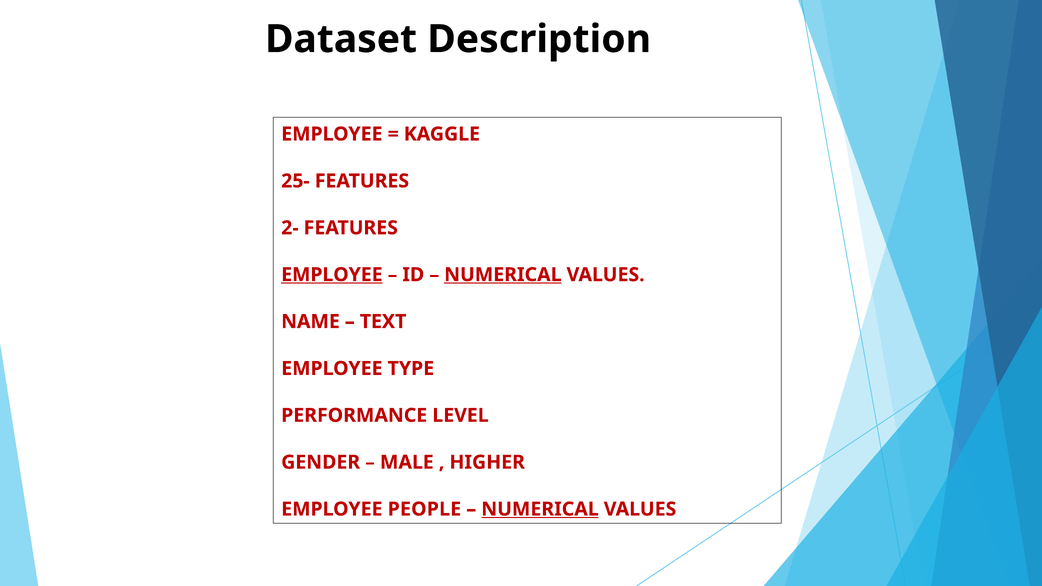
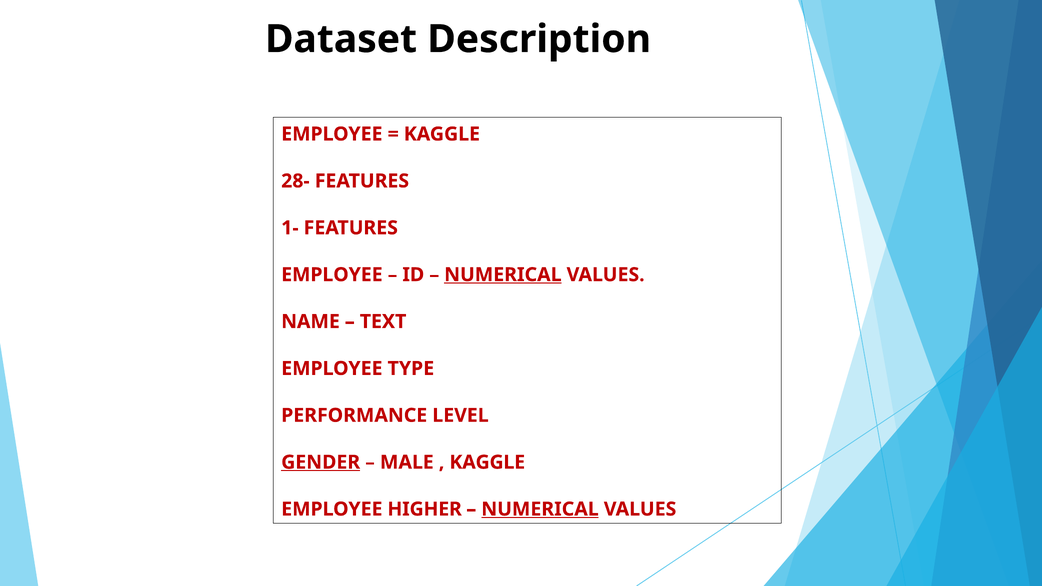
25-: 25- -> 28-
2-: 2- -> 1-
EMPLOYEE at (332, 275) underline: present -> none
GENDER underline: none -> present
HIGHER at (487, 462): HIGHER -> KAGGLE
PEOPLE: PEOPLE -> HIGHER
